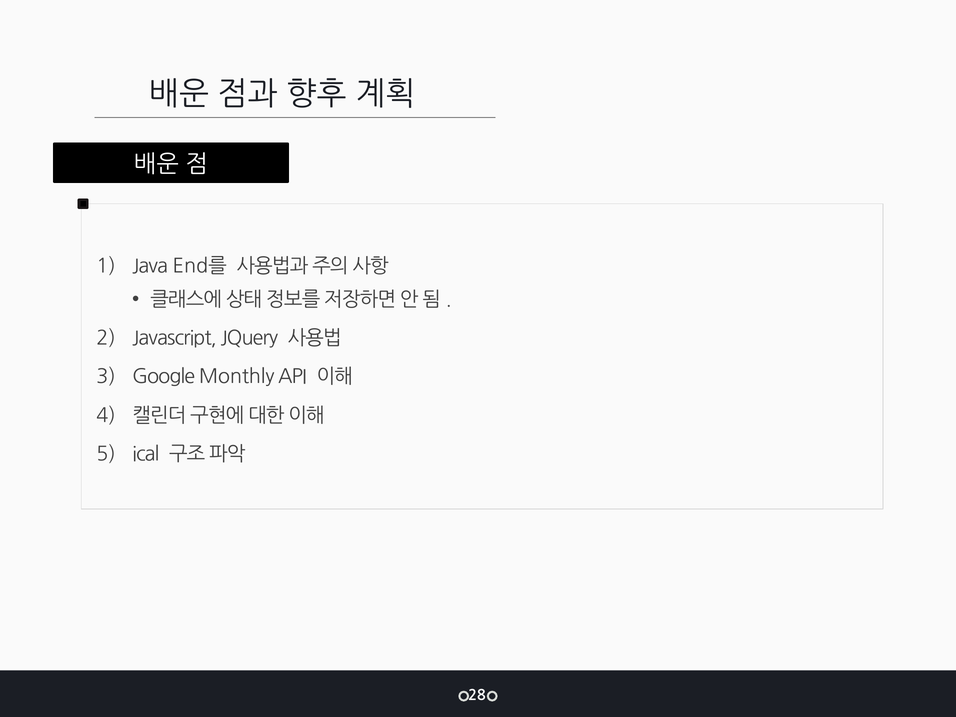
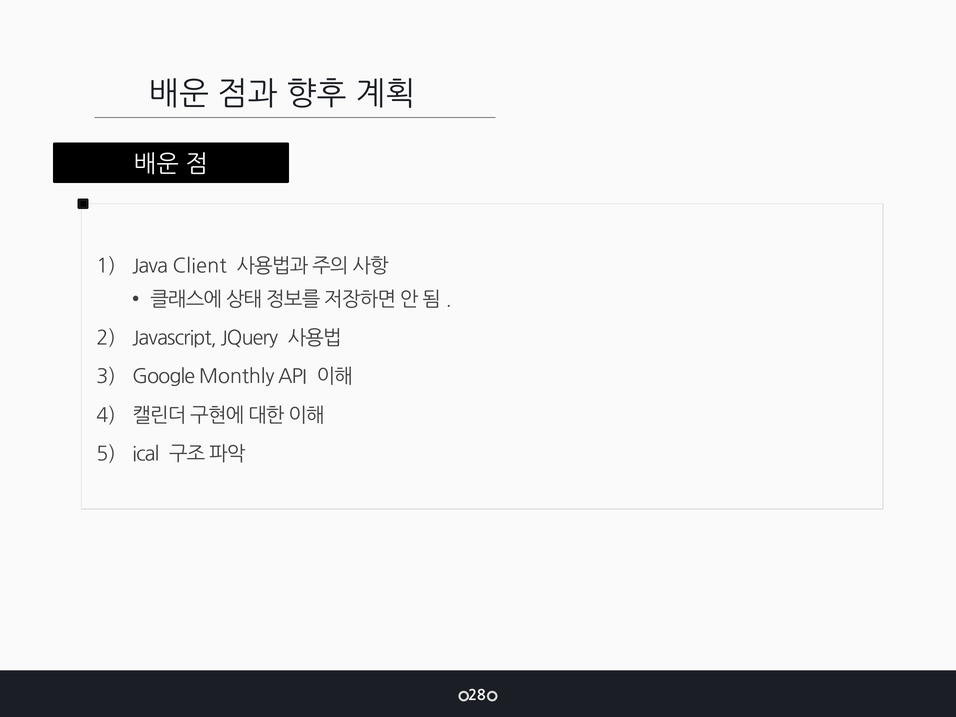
End를: End를 -> Client
